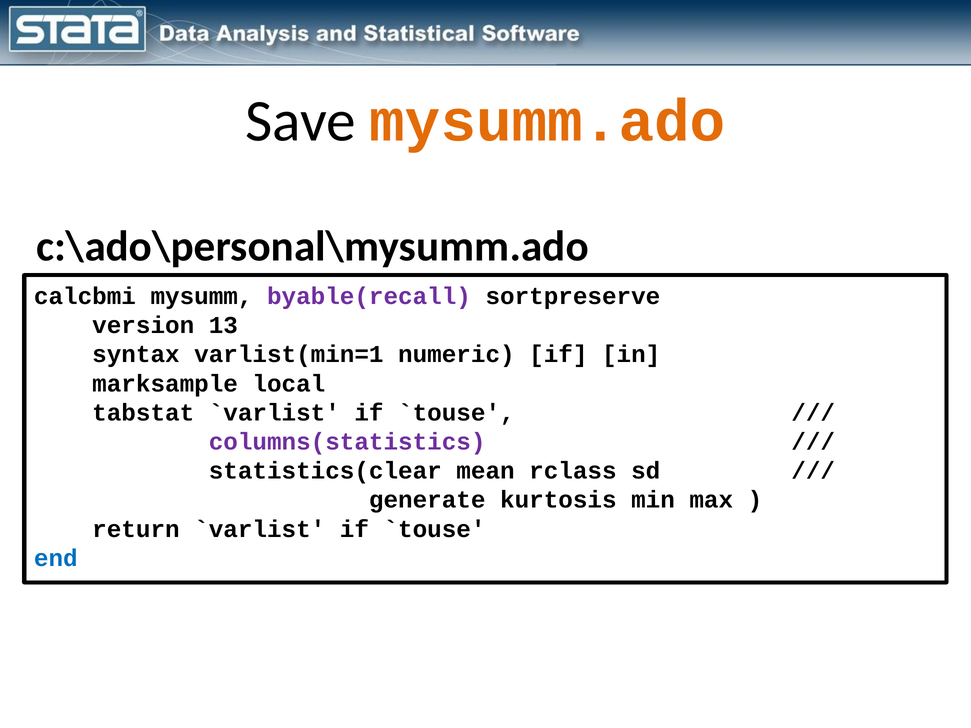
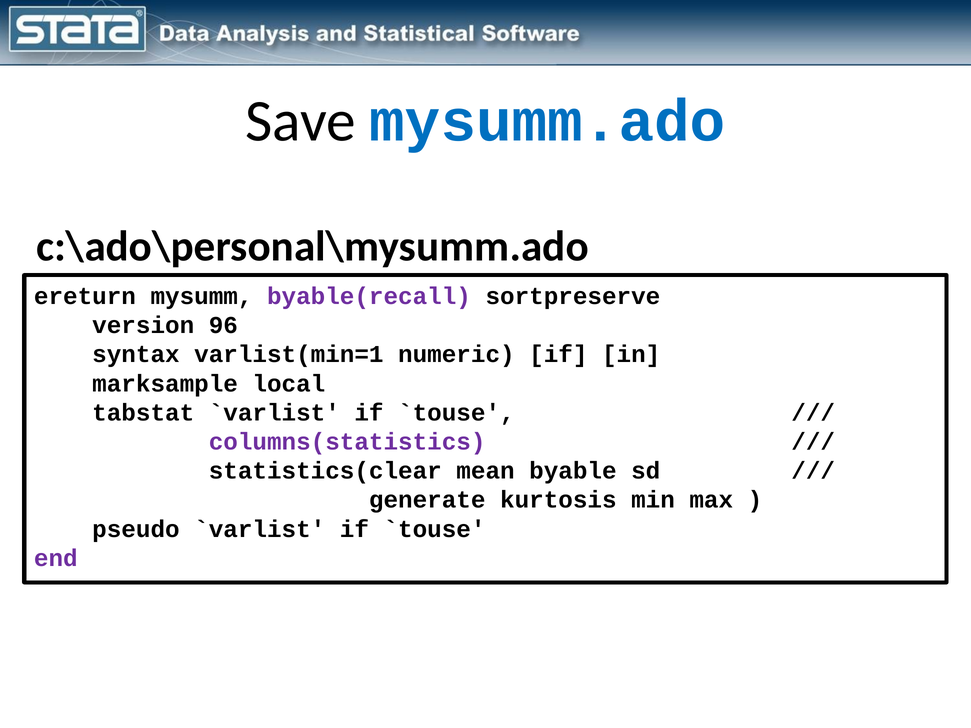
mysumm.ado colour: orange -> blue
calcbmi: calcbmi -> ereturn
13: 13 -> 96
rclass: rclass -> byable
return: return -> pseudo
end colour: blue -> purple
